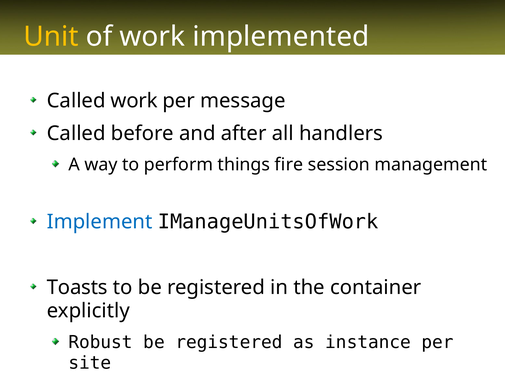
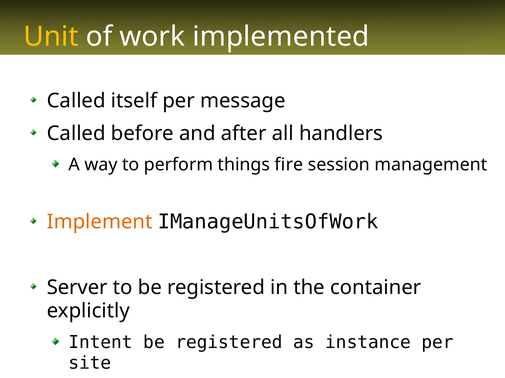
Called work: work -> itself
Implement colour: blue -> orange
Toasts: Toasts -> Server
Robust: Robust -> Intent
